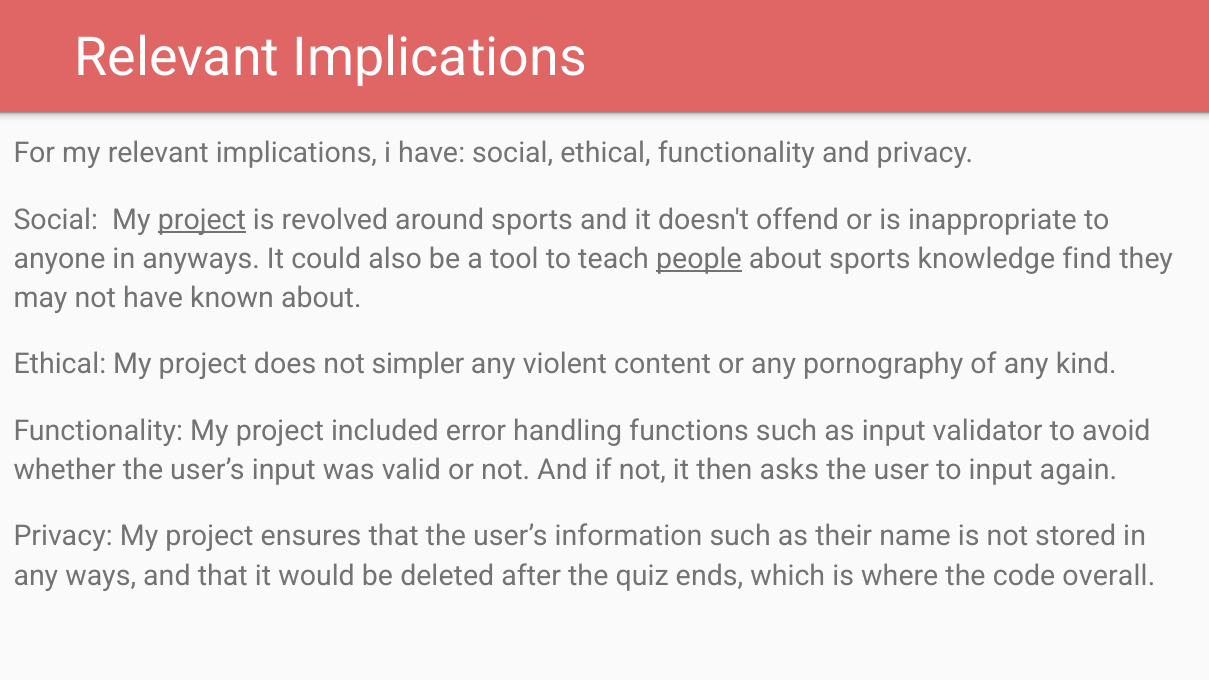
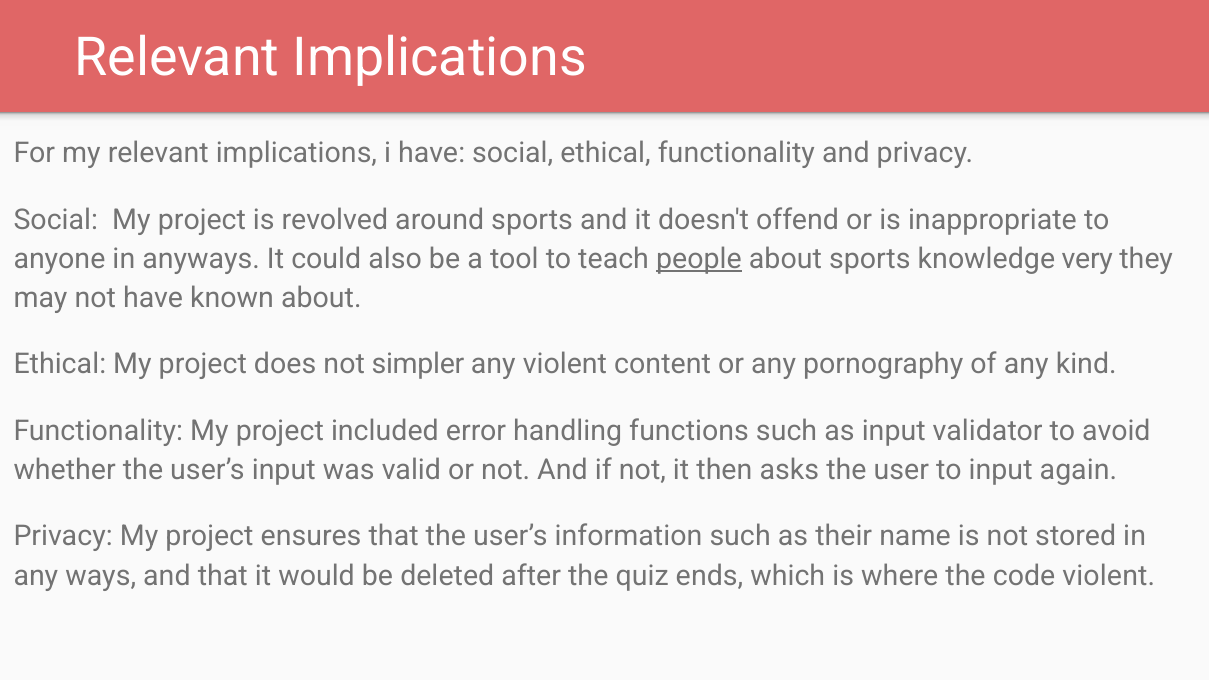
project at (202, 220) underline: present -> none
find: find -> very
code overall: overall -> violent
